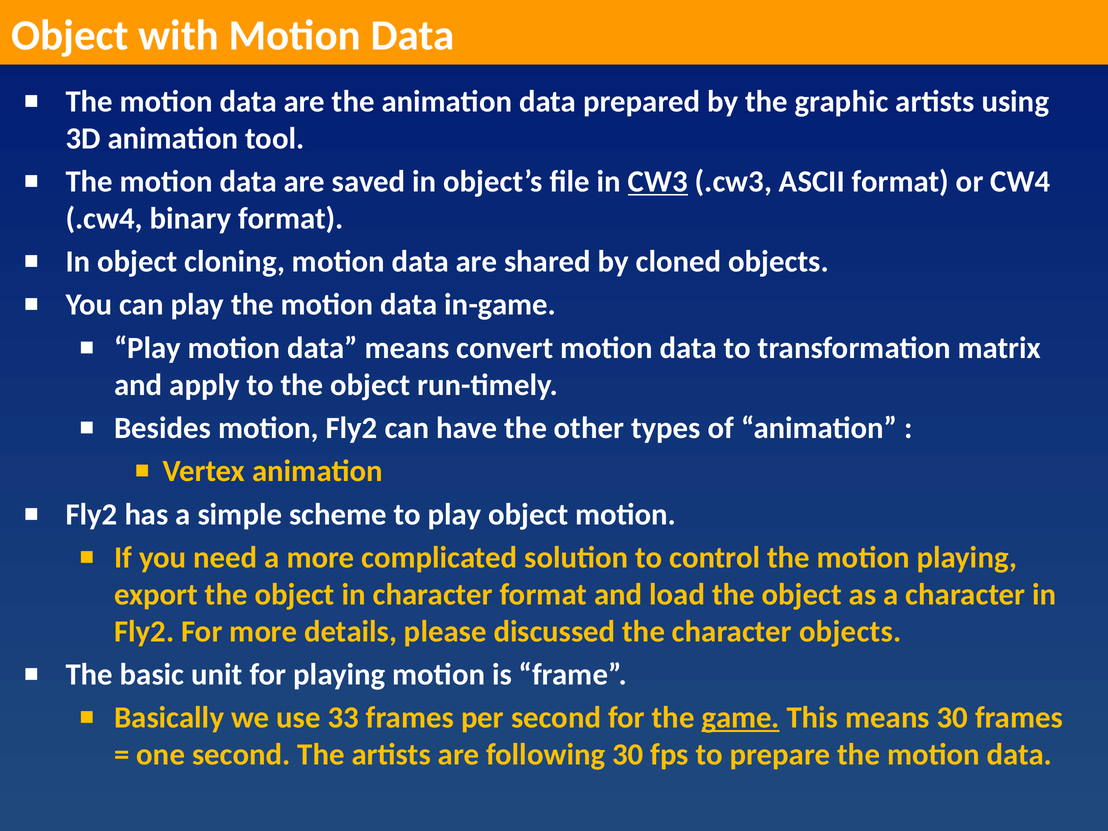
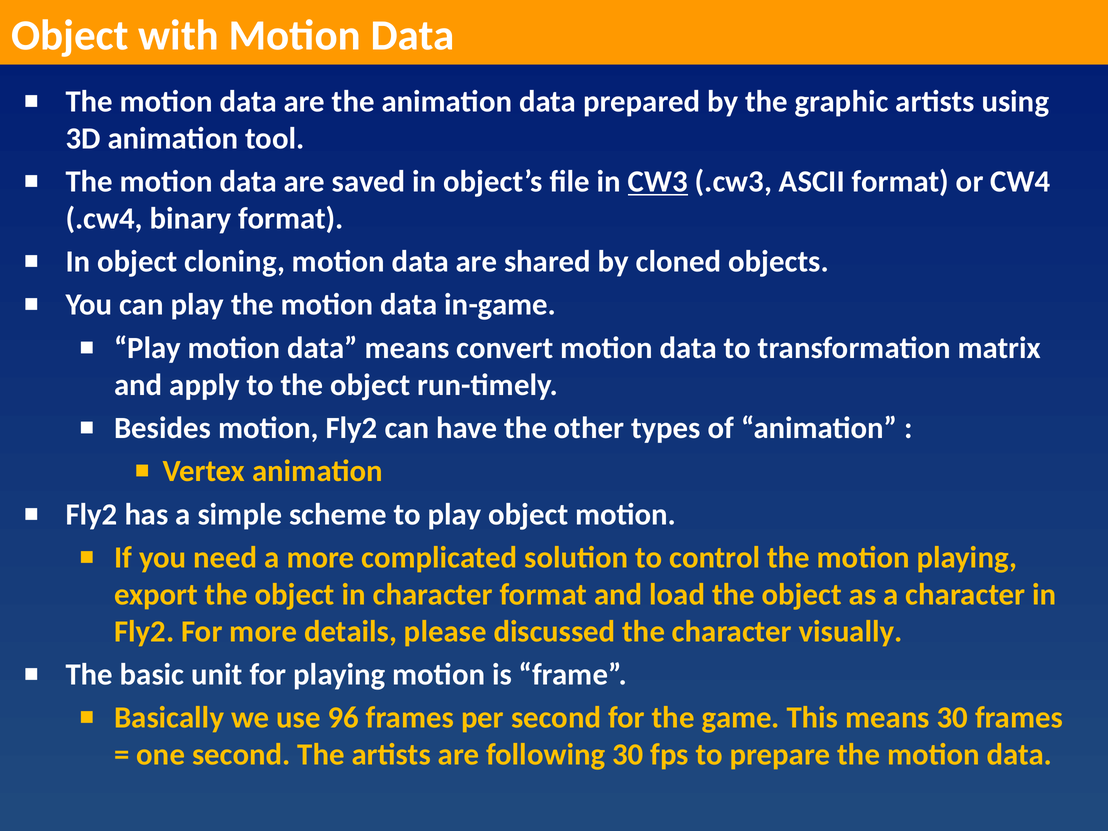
character objects: objects -> visually
33: 33 -> 96
game underline: present -> none
